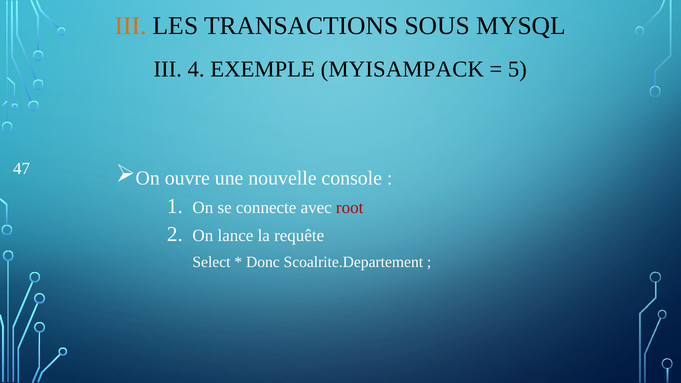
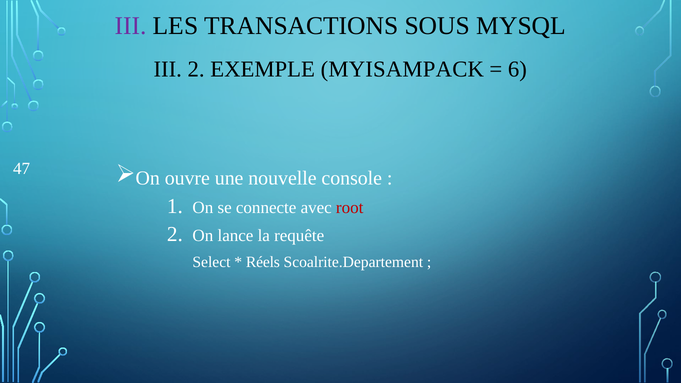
III at (131, 26) colour: orange -> purple
III 4: 4 -> 2
5: 5 -> 6
Donc: Donc -> Réels
